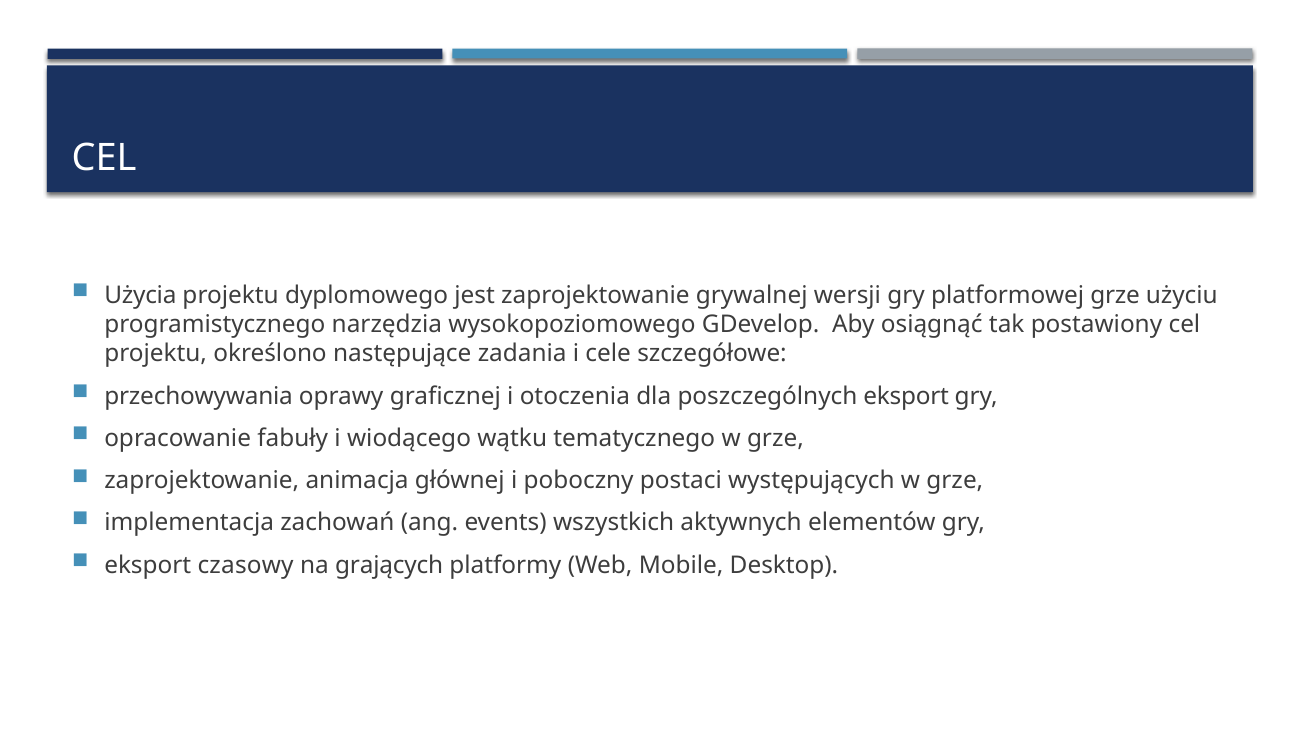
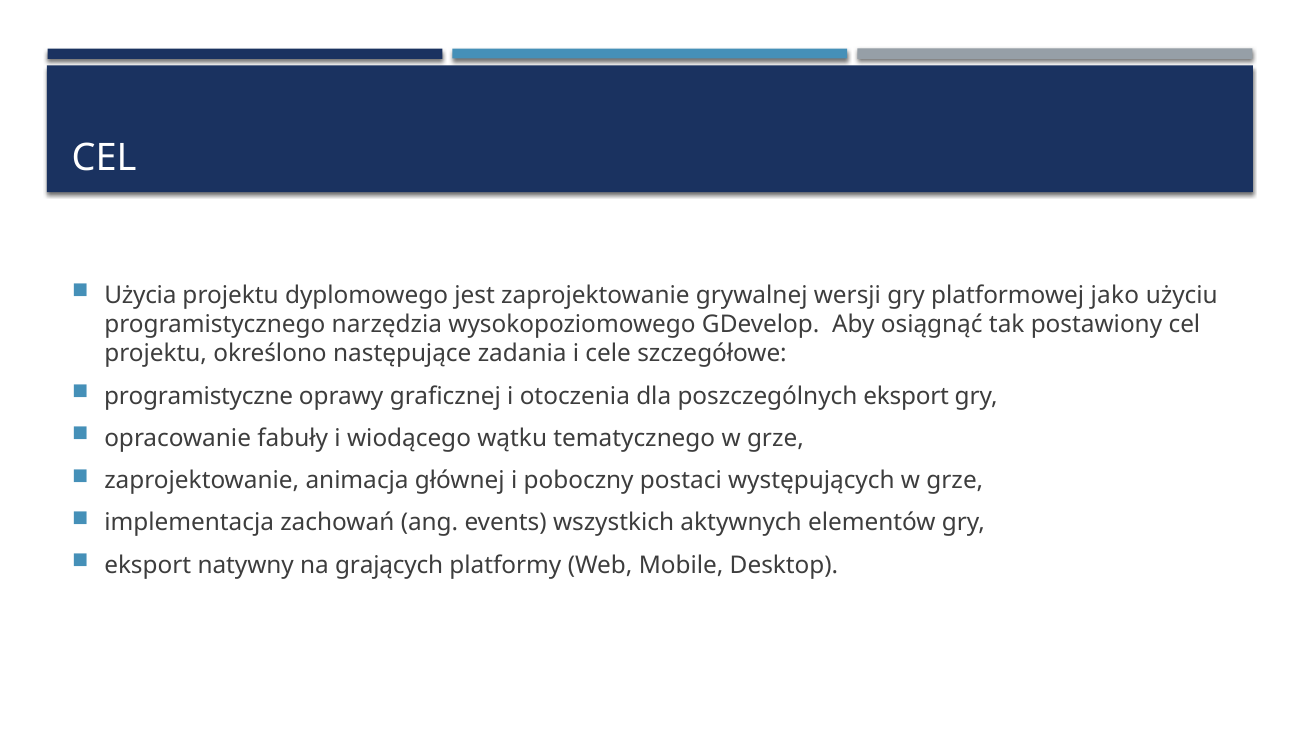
platformowej grze: grze -> jako
przechowywania: przechowywania -> programistyczne
czasowy: czasowy -> natywny
